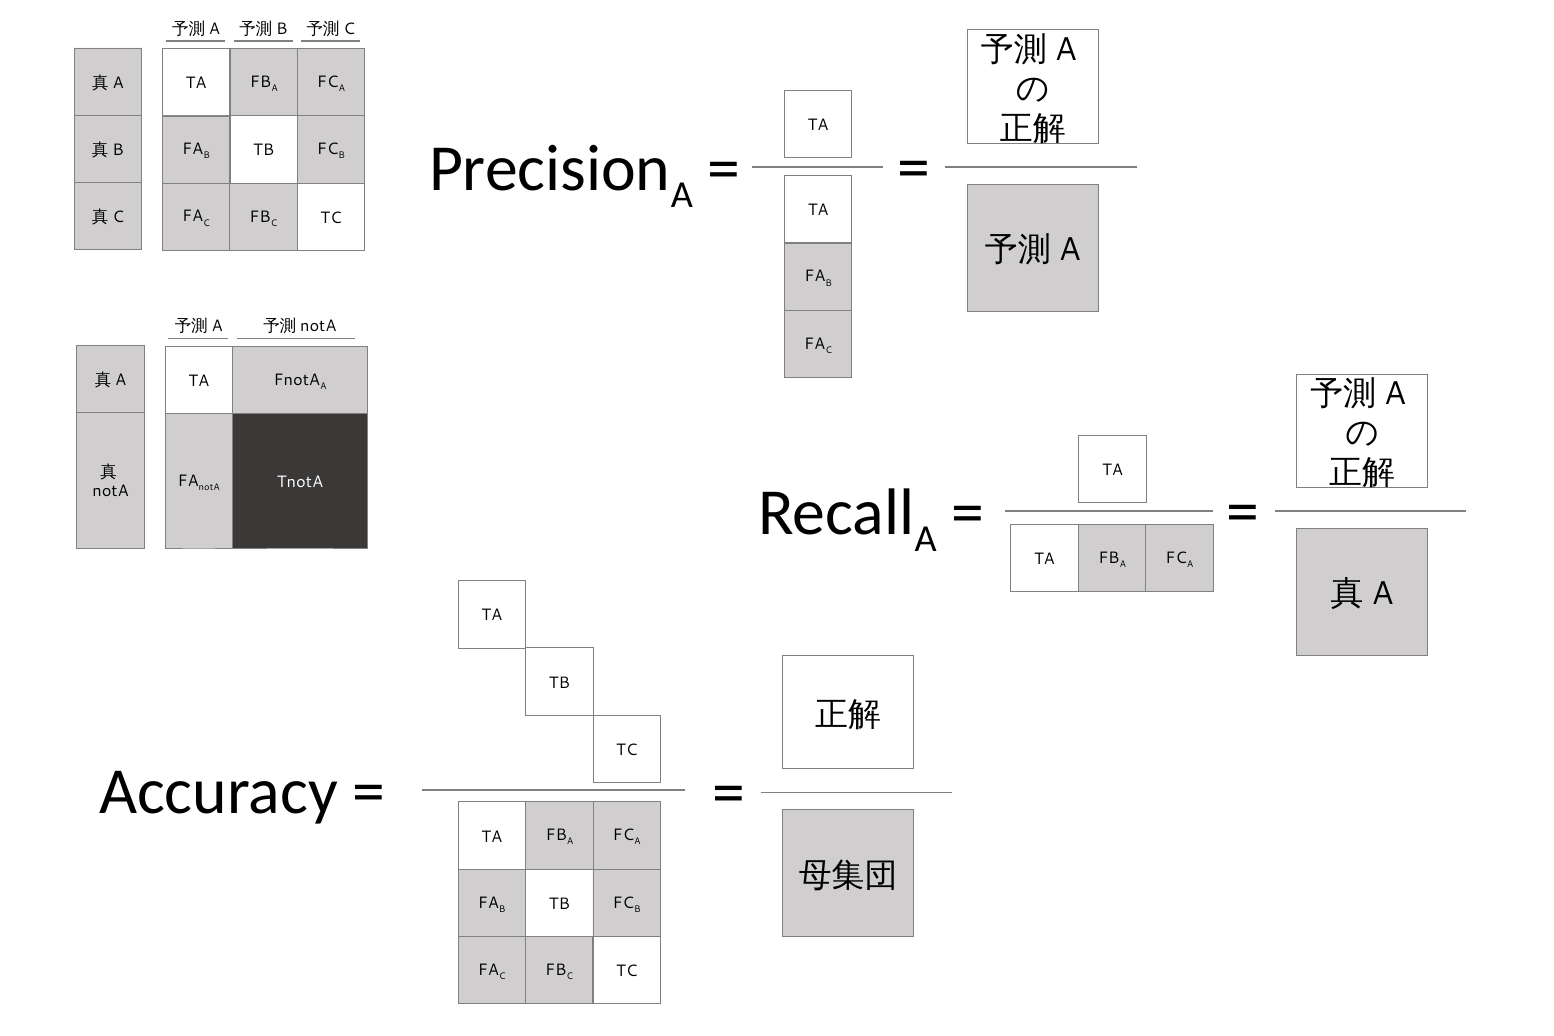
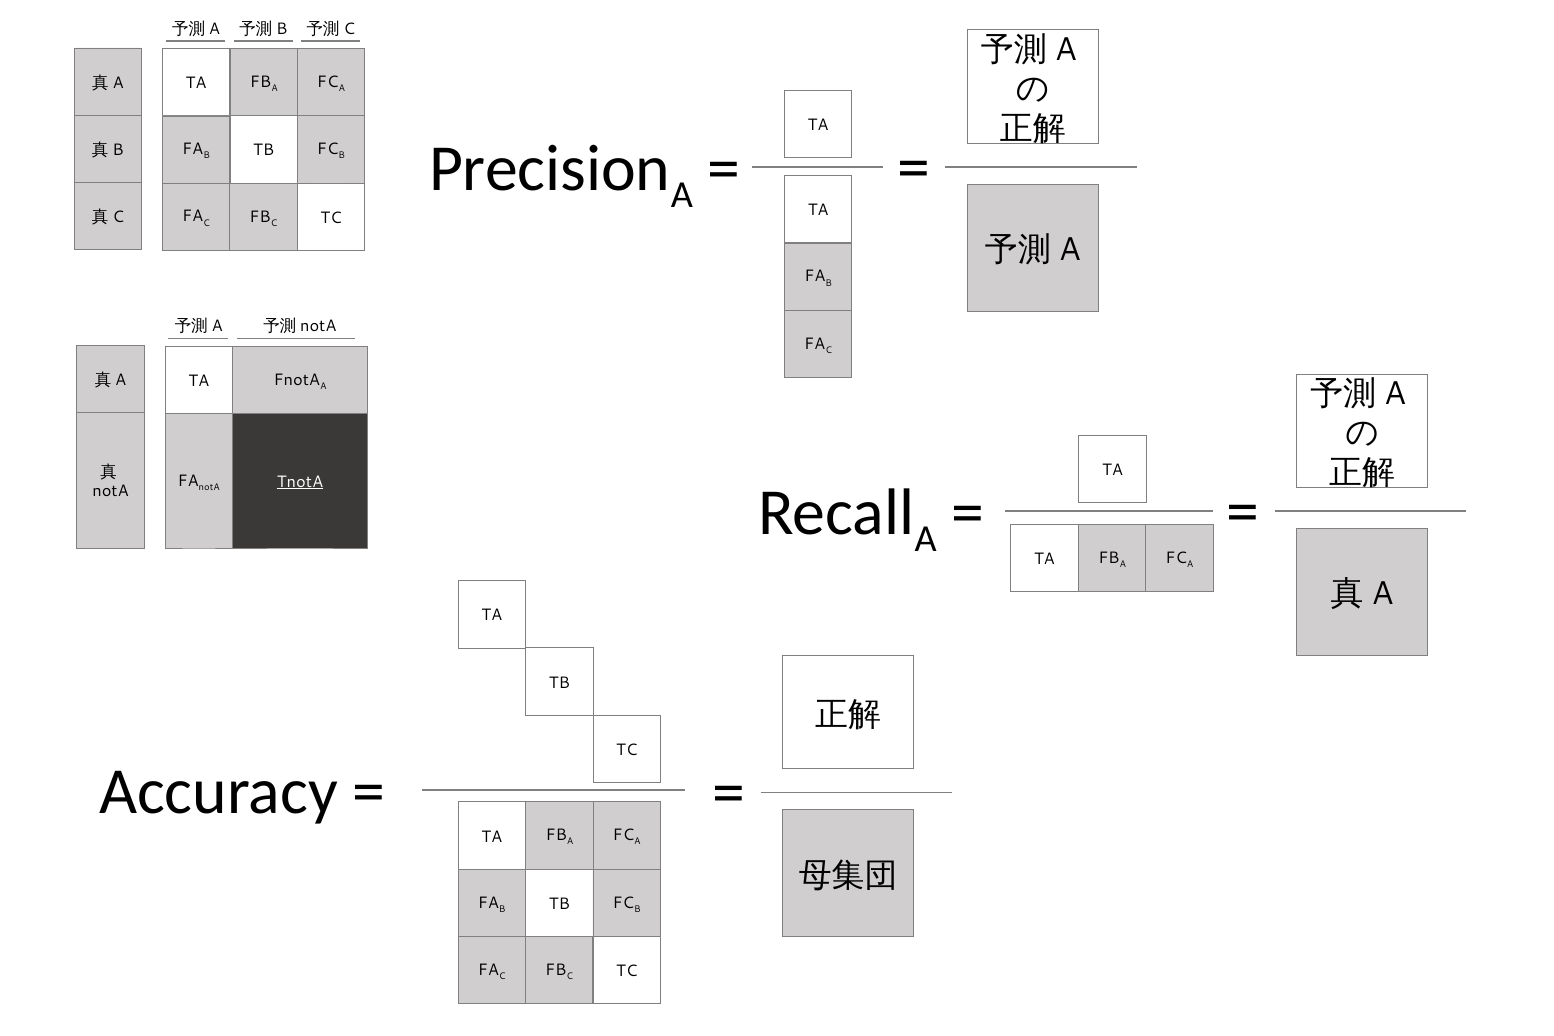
TnotA underline: none -> present
